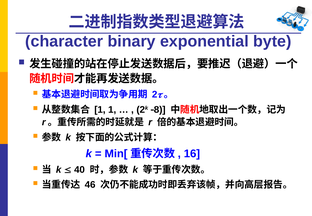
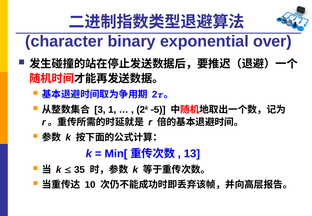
byte: byte -> over
1 at (100, 110): 1 -> 3
8: 8 -> 5
16: 16 -> 13
40: 40 -> 35
46: 46 -> 10
